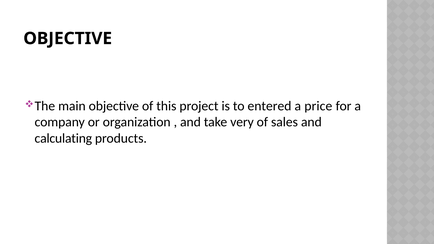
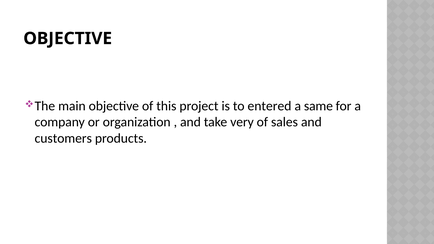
price: price -> same
calculating: calculating -> customers
